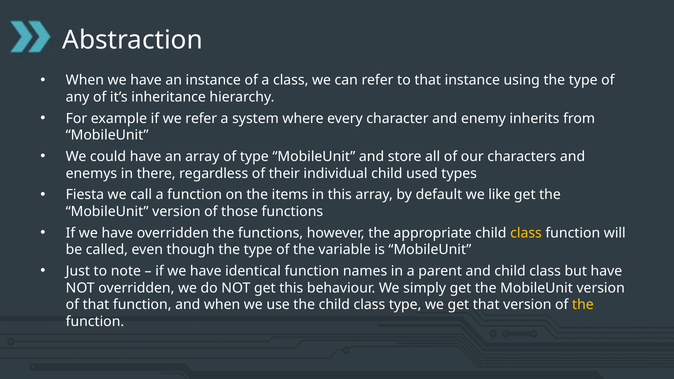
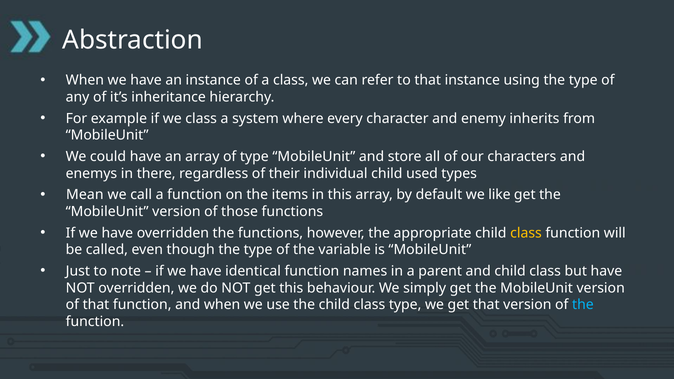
we refer: refer -> class
Fiesta: Fiesta -> Mean
the at (583, 305) colour: yellow -> light blue
